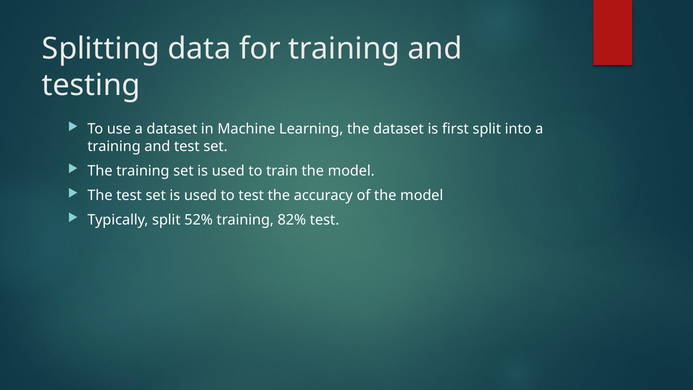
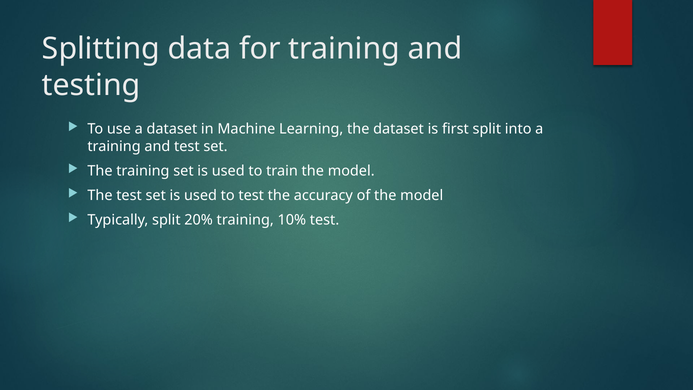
52%: 52% -> 20%
82%: 82% -> 10%
